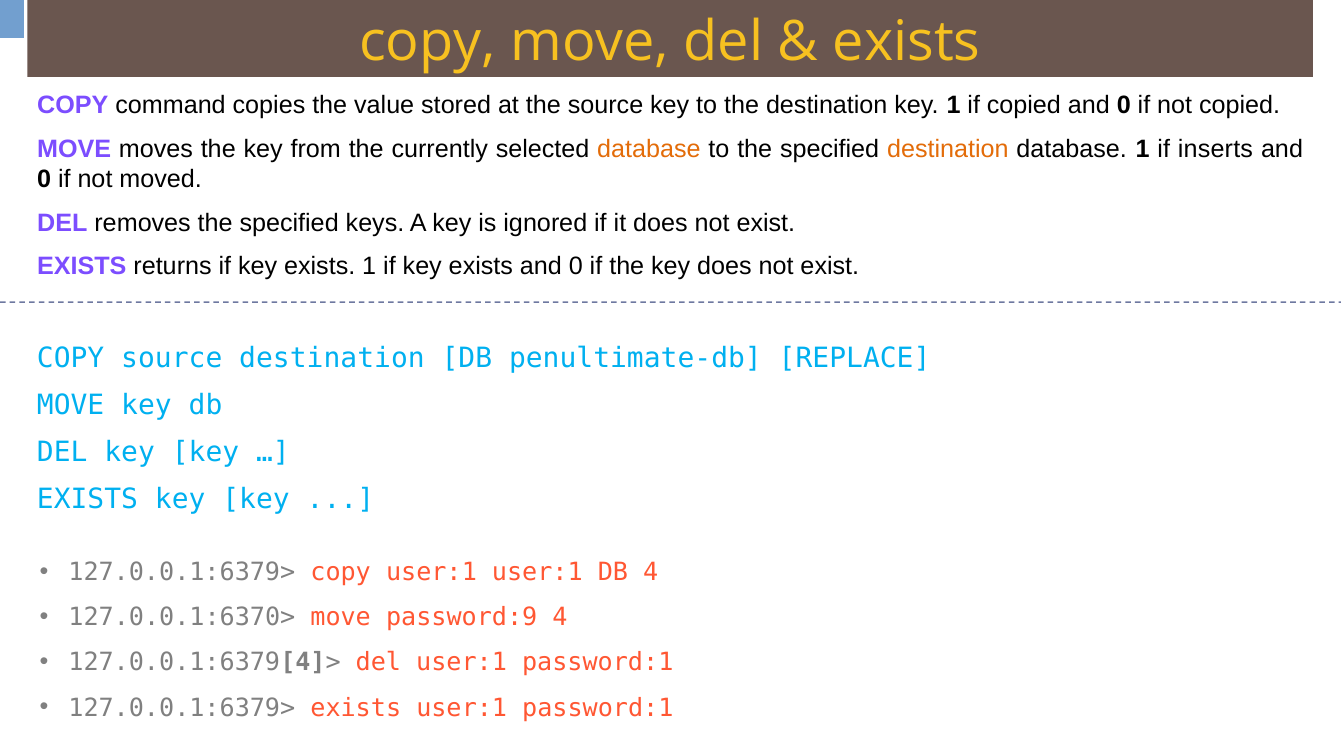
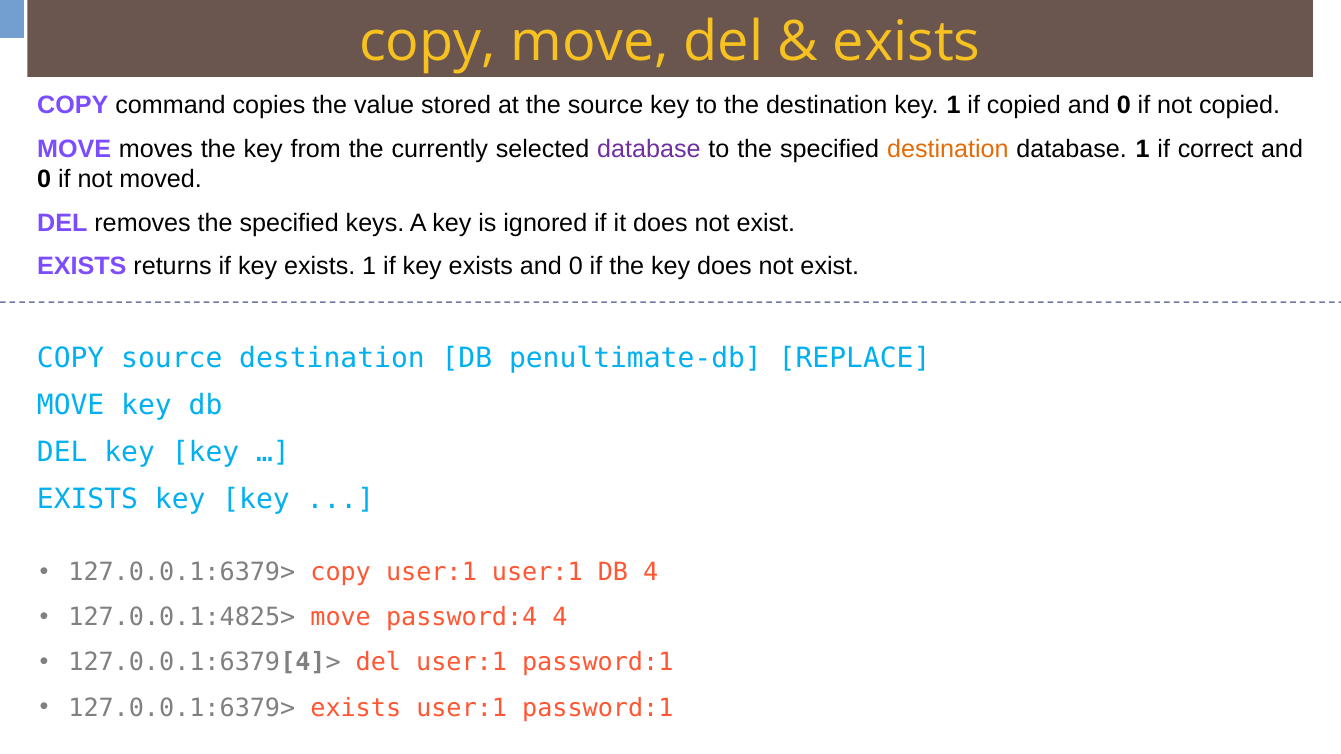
database at (649, 149) colour: orange -> purple
inserts: inserts -> correct
127.0.0.1:6370>: 127.0.0.1:6370> -> 127.0.0.1:4825>
password:9: password:9 -> password:4
